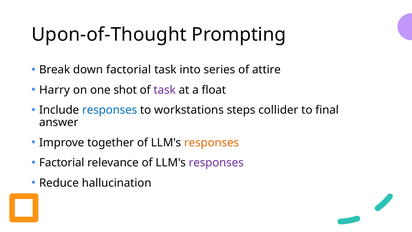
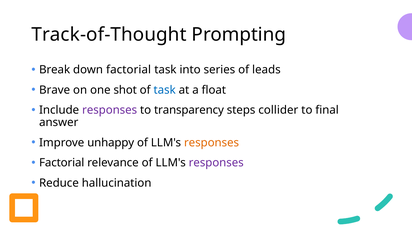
Upon-of-Thought: Upon-of-Thought -> Track-of-Thought
attire: attire -> leads
Harry: Harry -> Brave
task at (165, 90) colour: purple -> blue
responses at (110, 110) colour: blue -> purple
workstations: workstations -> transparency
together: together -> unhappy
